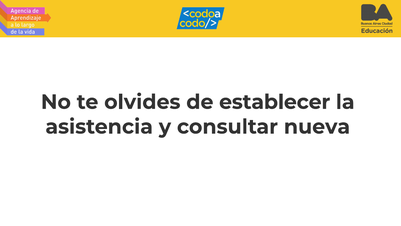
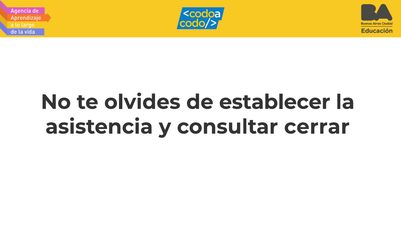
nueva: nueva -> cerrar
